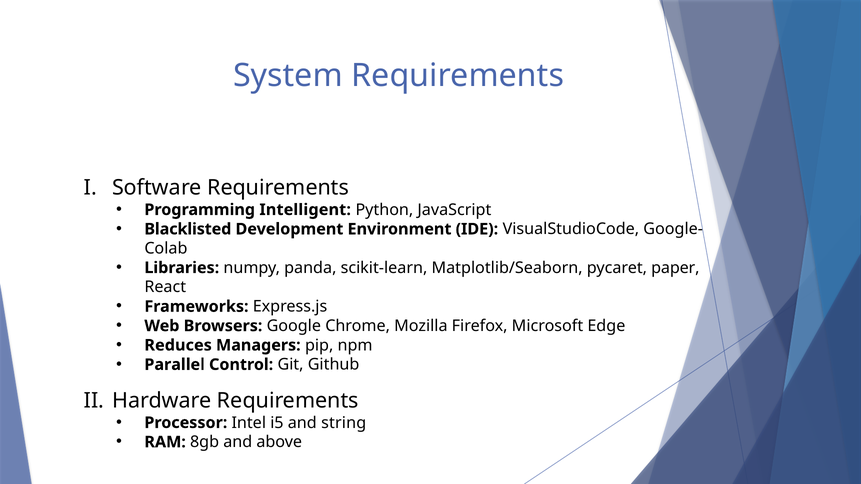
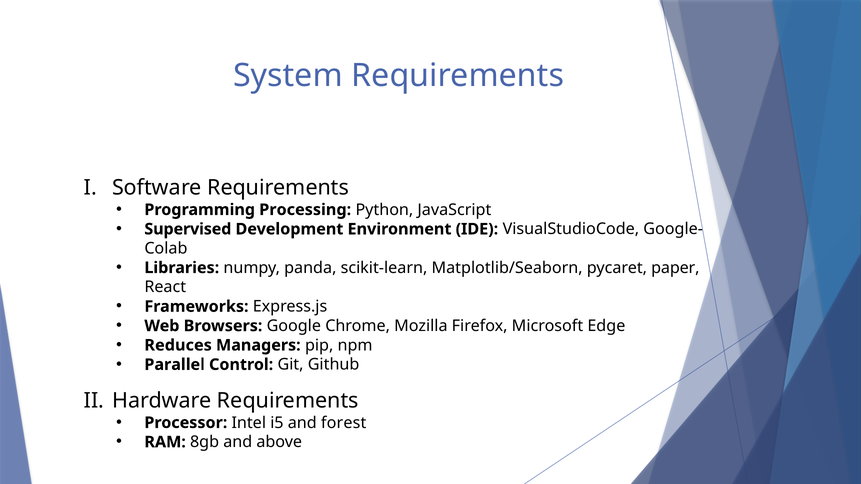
Intelligent: Intelligent -> Processing
Blacklisted: Blacklisted -> Supervised
string: string -> forest
